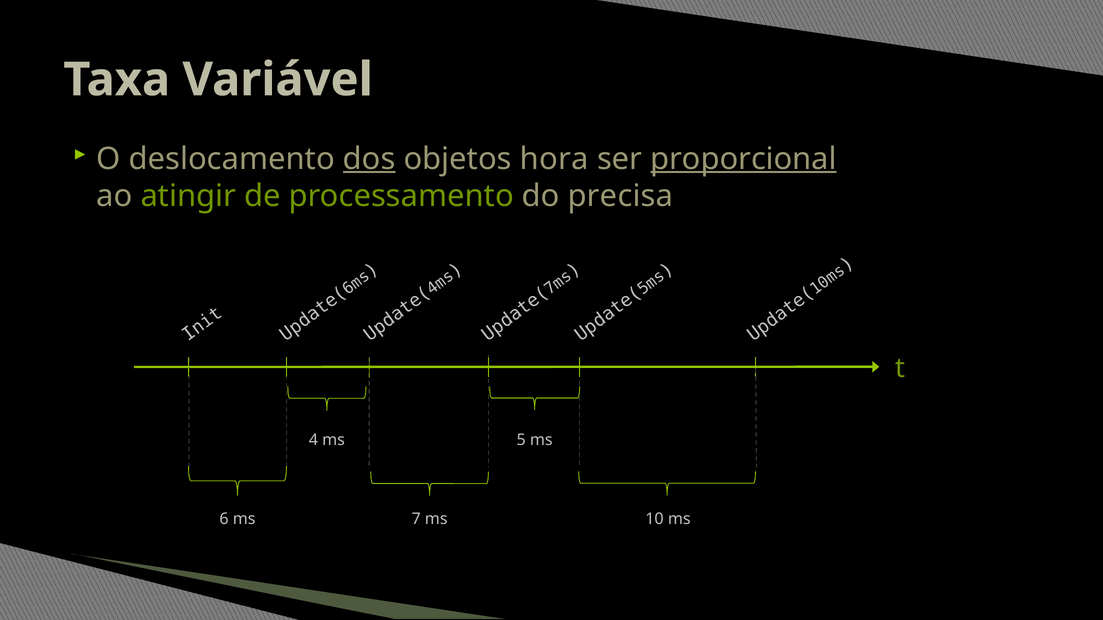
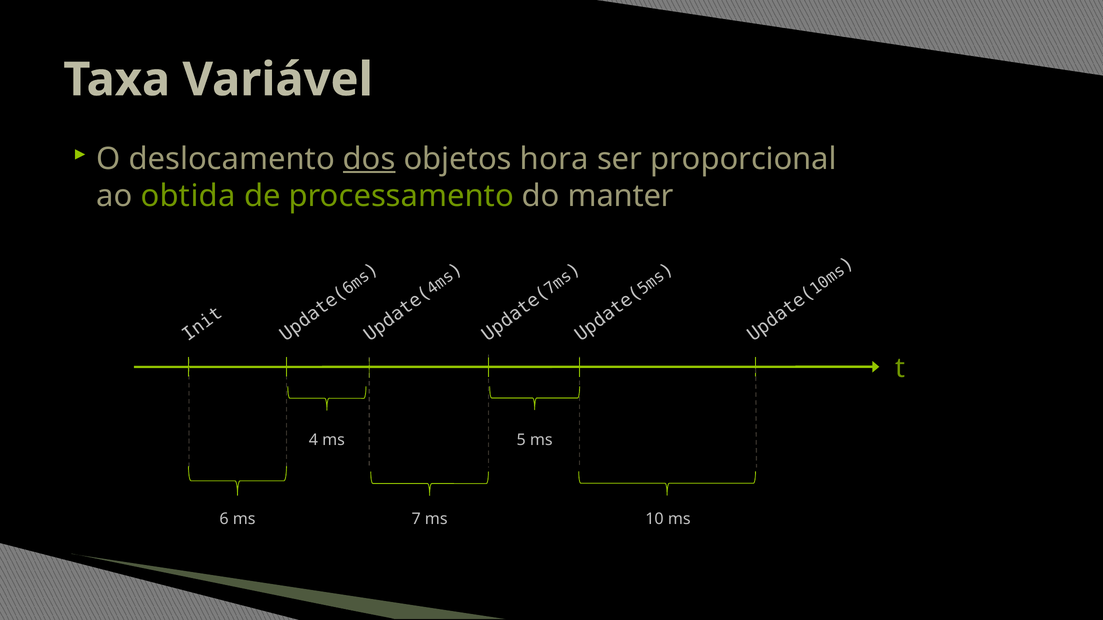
proporcional underline: present -> none
atingir: atingir -> obtida
precisa: precisa -> manter
